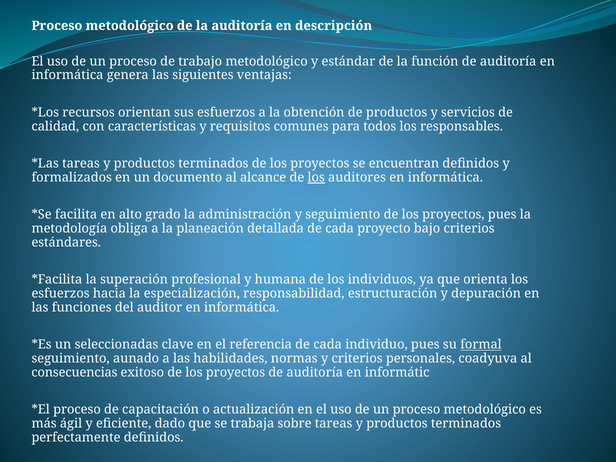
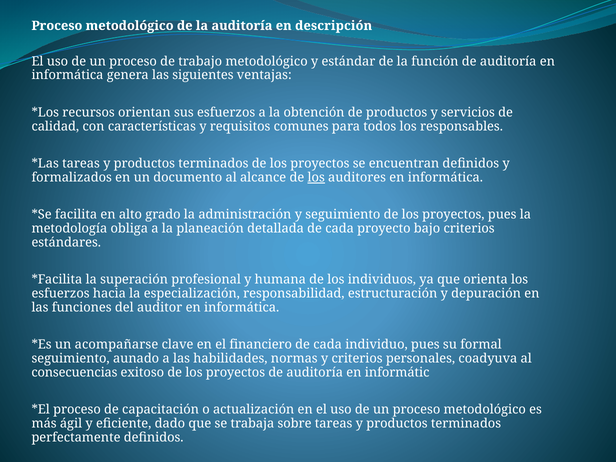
seleccionadas: seleccionadas -> acompañarse
referencia: referencia -> financiero
formal underline: present -> none
